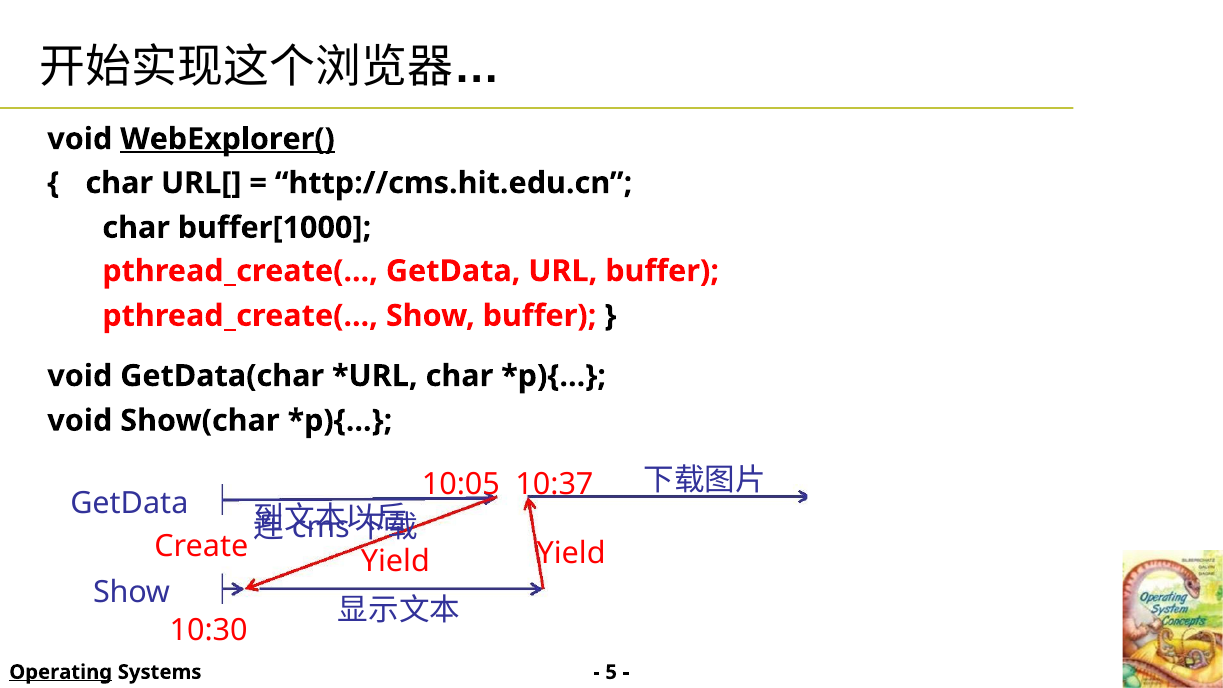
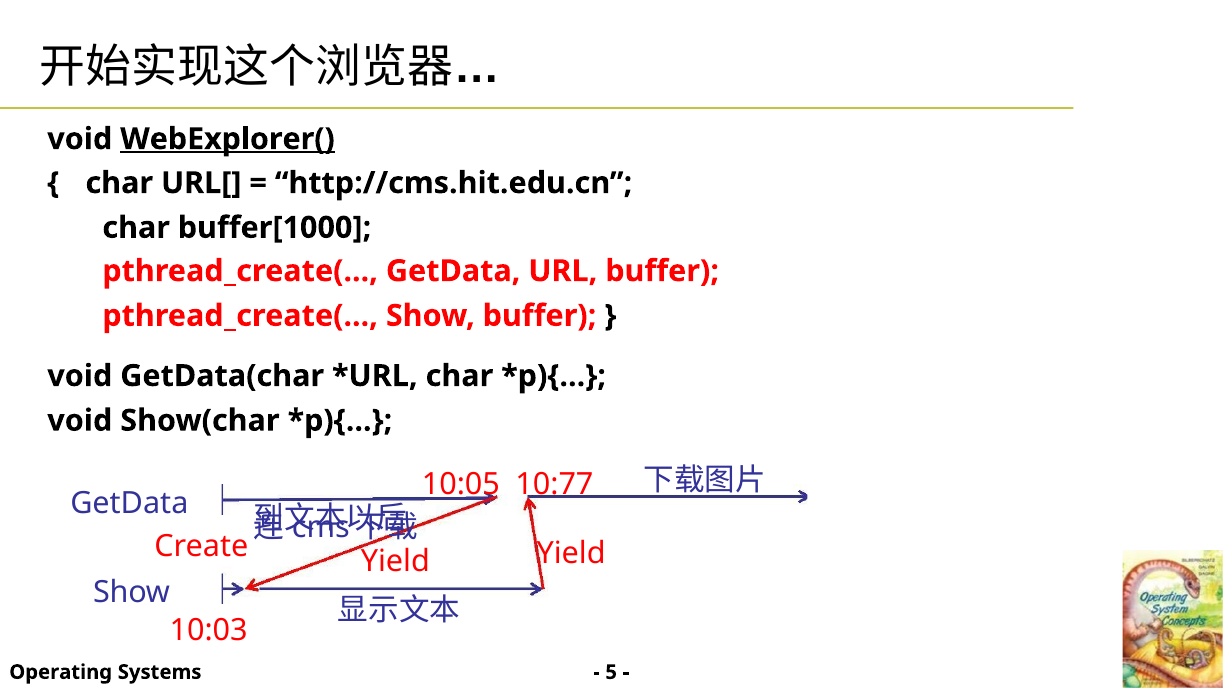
10:37: 10:37 -> 10:77
10:30: 10:30 -> 10:03
Operating underline: present -> none
